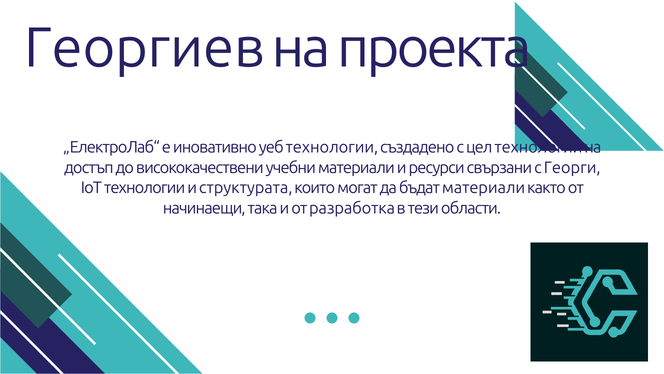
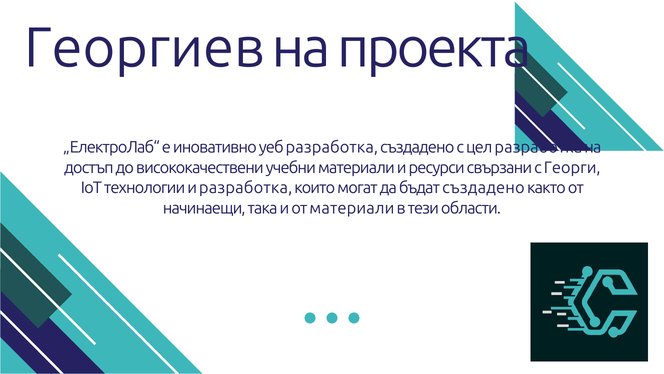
уеб технологии: технологии -> разработка
цел технологии: технологии -> разработка
и структурата: структурата -> разработка
бъдат материали: материали -> създадено
от разработка: разработка -> материали
